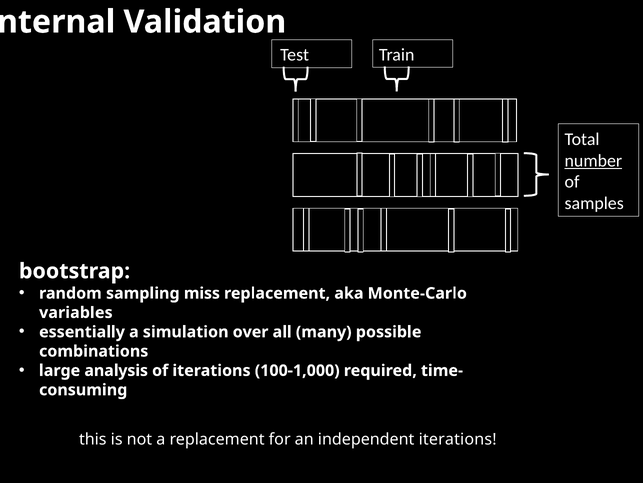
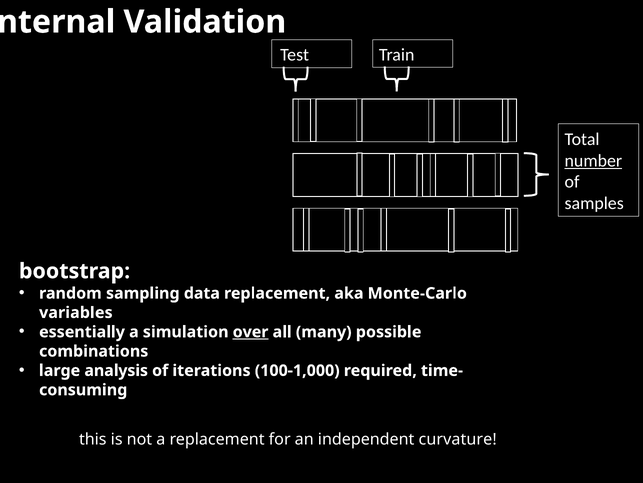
miss: miss -> data
over underline: none -> present
independent iterations: iterations -> curvature
